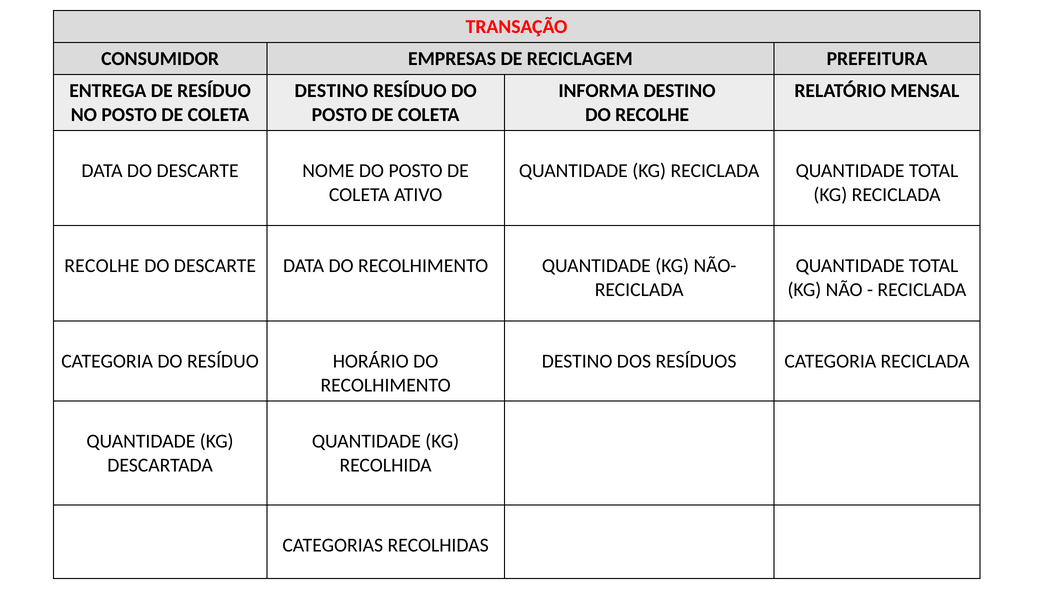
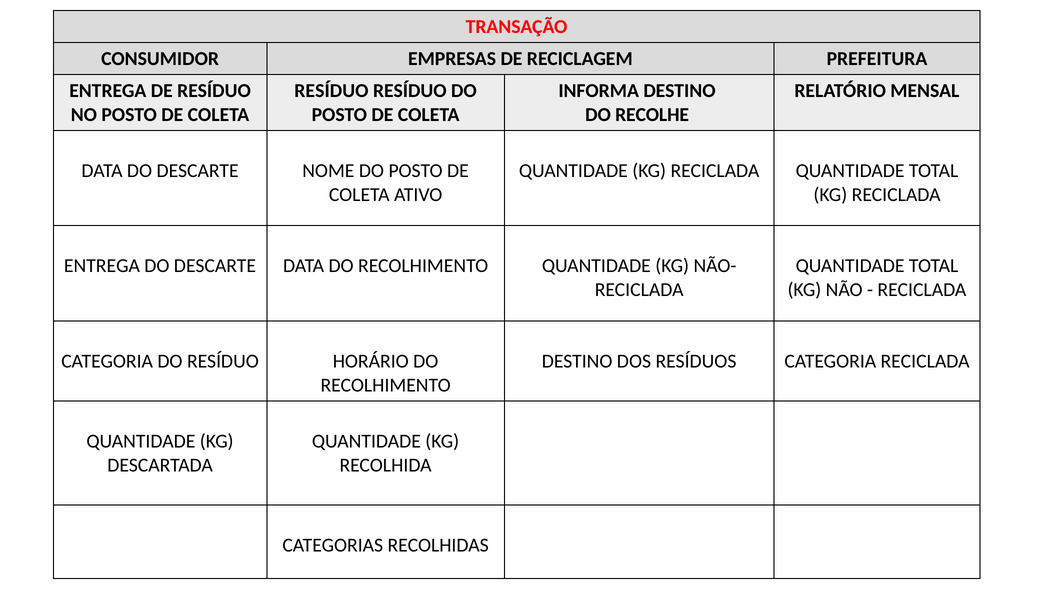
DESTINO at (331, 90): DESTINO -> RESÍDUO
RECOLHE at (102, 266): RECOLHE -> ENTREGA
